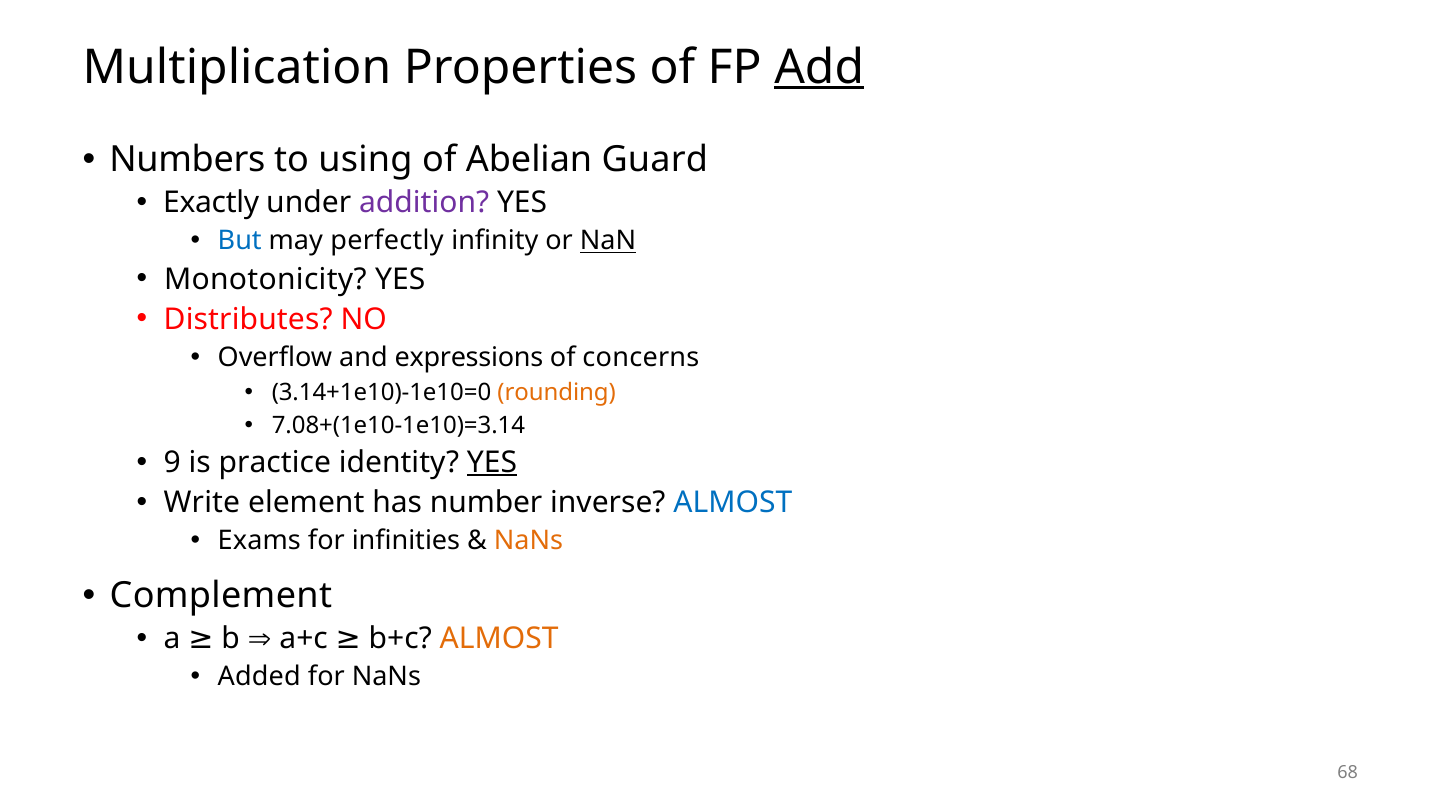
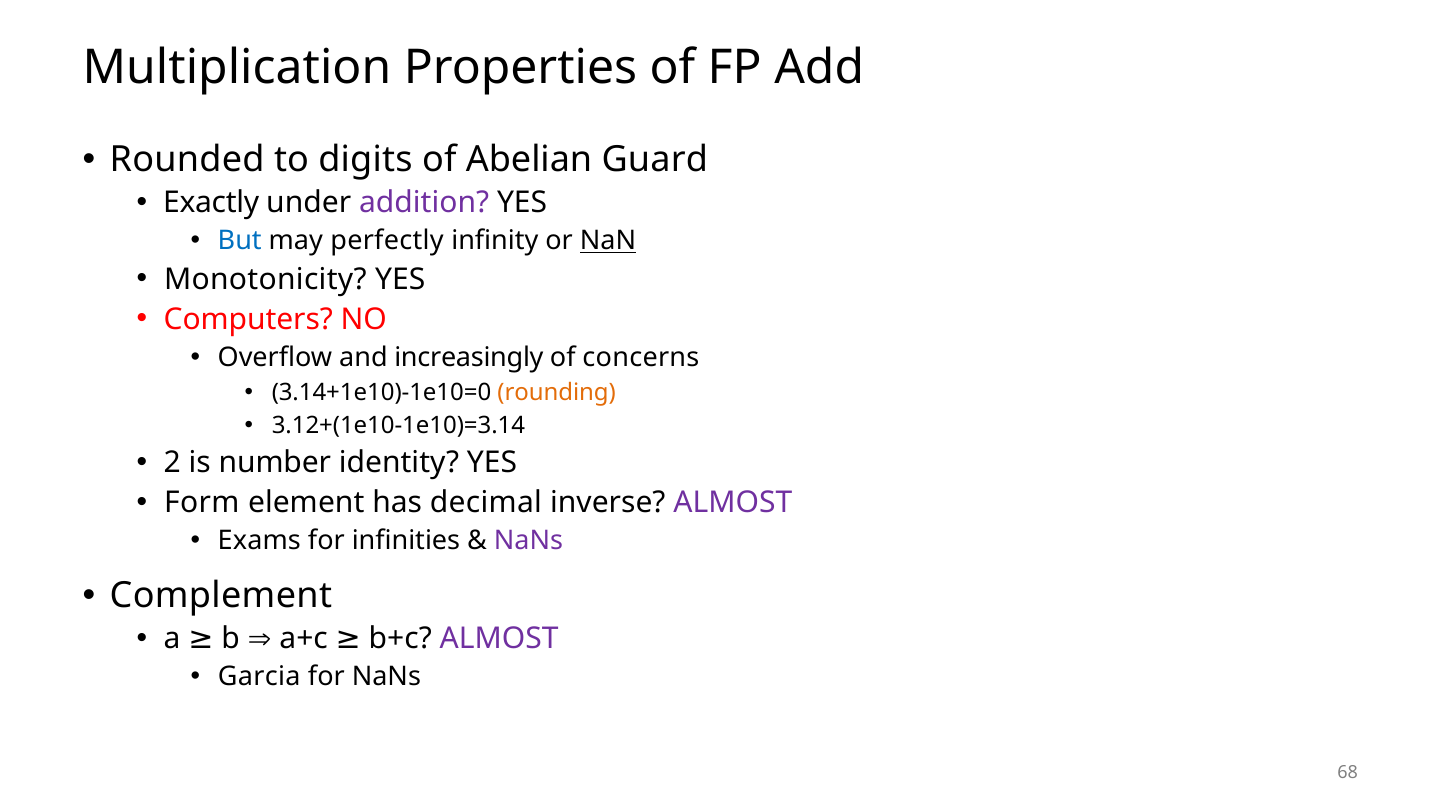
Add underline: present -> none
Numbers: Numbers -> Rounded
using: using -> digits
Distributes: Distributes -> Computers
expressions: expressions -> increasingly
7.08+(1e10-1e10)=3.14: 7.08+(1e10-1e10)=3.14 -> 3.12+(1e10-1e10)=3.14
9: 9 -> 2
practice: practice -> number
YES at (492, 463) underline: present -> none
Write: Write -> Form
number: number -> decimal
ALMOST at (733, 503) colour: blue -> purple
NaNs at (528, 541) colour: orange -> purple
ALMOST at (499, 639) colour: orange -> purple
Added: Added -> Garcia
